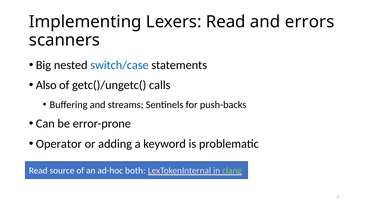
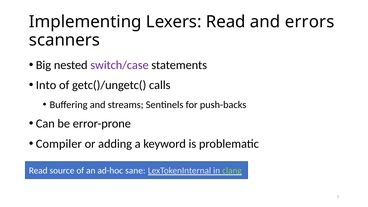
switch/case colour: blue -> purple
Also: Also -> Into
Operator: Operator -> Compiler
both: both -> sane
